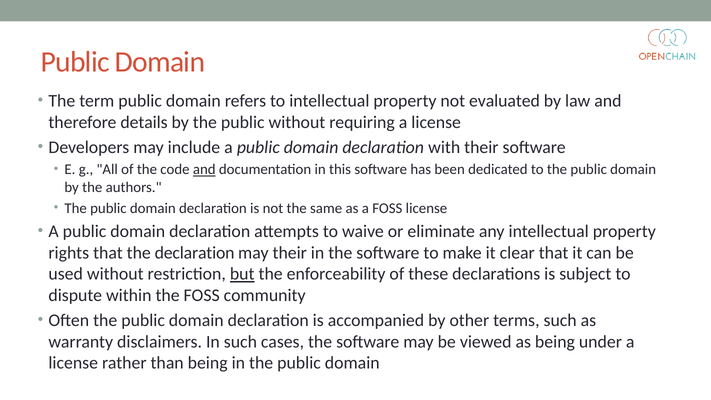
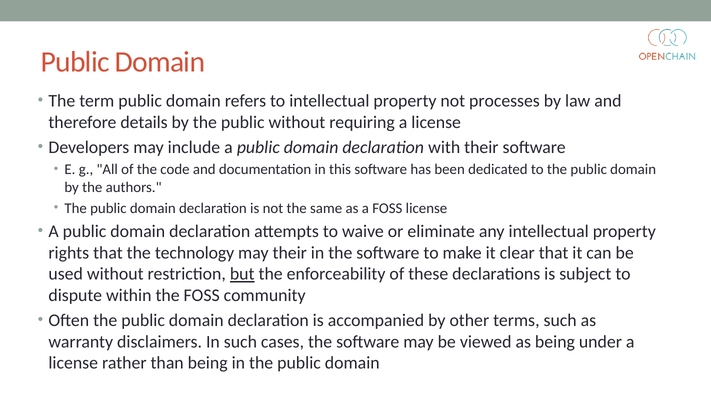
evaluated: evaluated -> processes
and at (204, 170) underline: present -> none
the declaration: declaration -> technology
